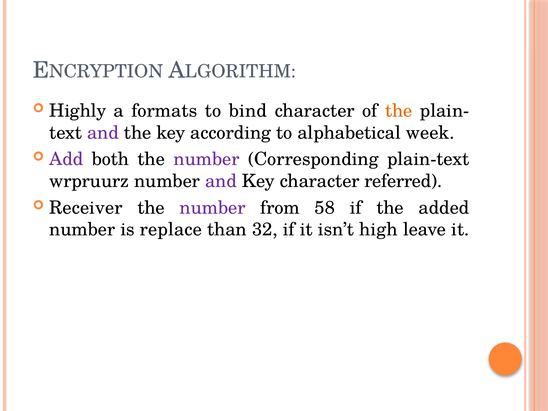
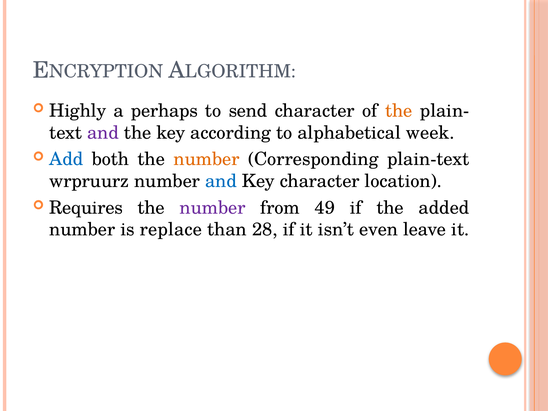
formats: formats -> perhaps
bind: bind -> send
Add colour: purple -> blue
number at (207, 159) colour: purple -> orange
and at (221, 181) colour: purple -> blue
referred: referred -> location
Receiver: Receiver -> Requires
58: 58 -> 49
32: 32 -> 28
high: high -> even
